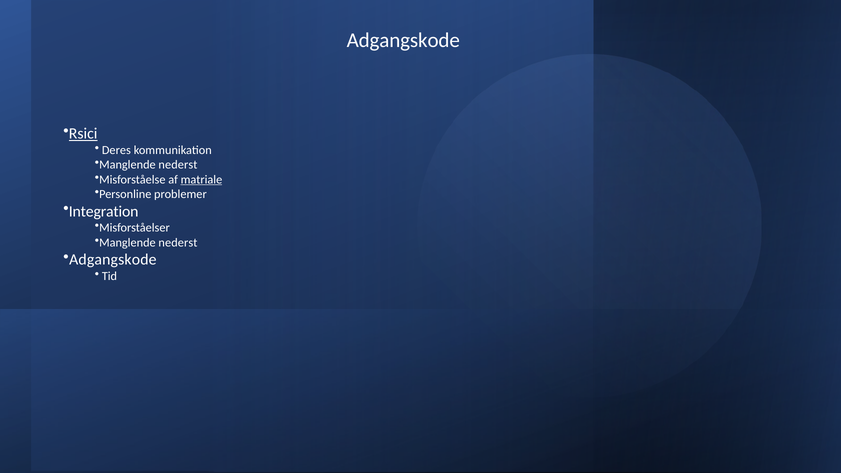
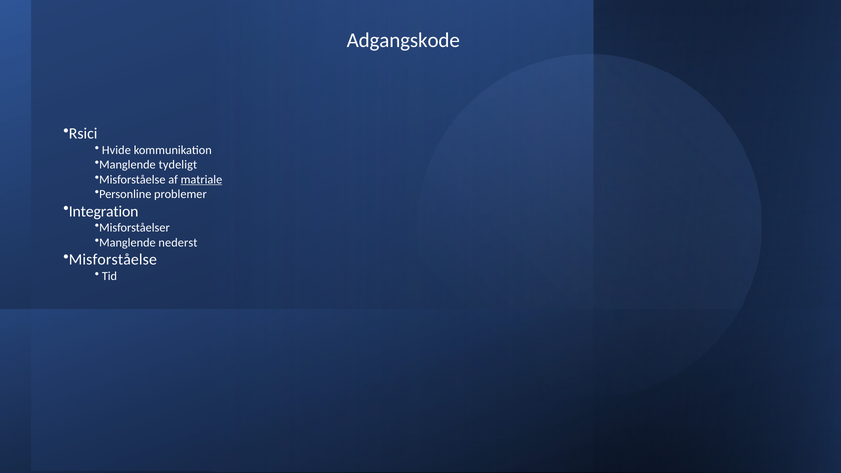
Rsici underline: present -> none
Deres: Deres -> Hvide
nederst at (178, 165): nederst -> tydeligt
Adgangskode at (113, 260): Adgangskode -> Misforståelse
